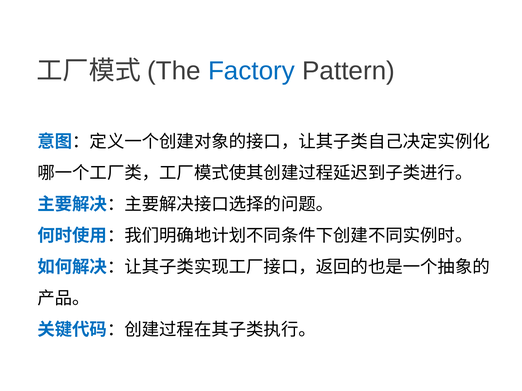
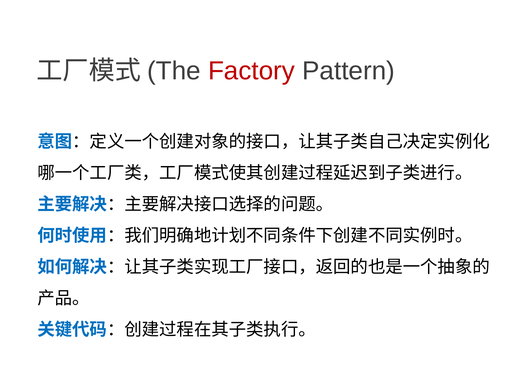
Factory colour: blue -> red
